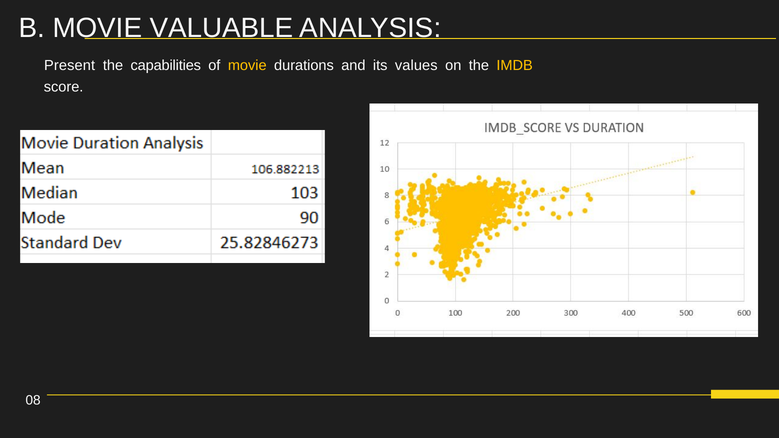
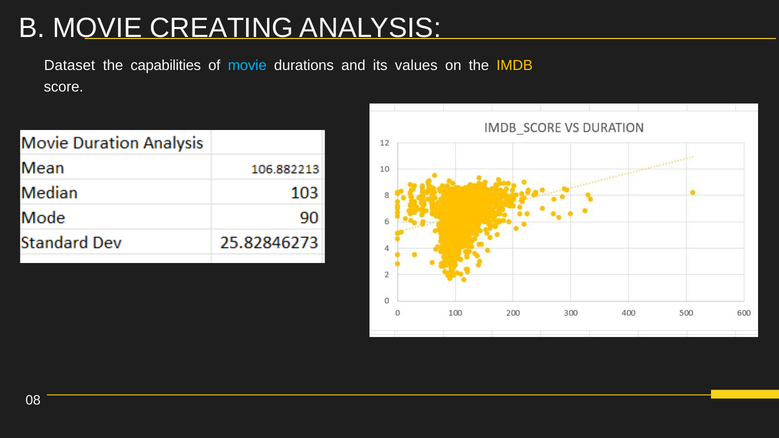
VALUABLE: VALUABLE -> CREATING
Present: Present -> Dataset
movie at (247, 65) colour: yellow -> light blue
